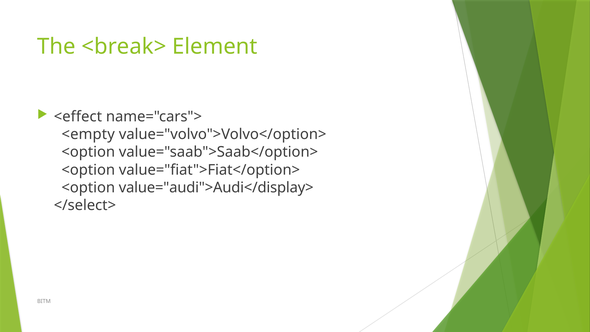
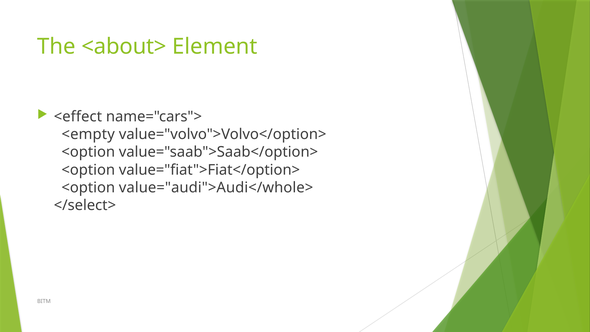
<break>: <break> -> <about>
value="audi">Audi</display>: value="audi">Audi</display> -> value="audi">Audi</whole>
